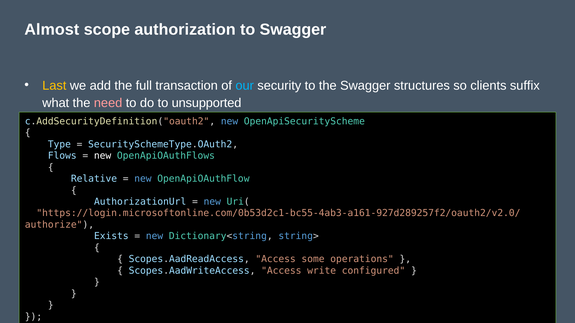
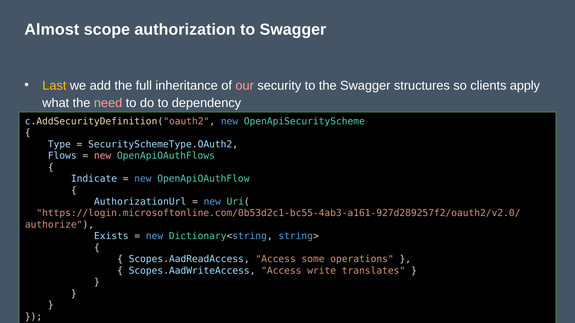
transaction: transaction -> inheritance
our colour: light blue -> pink
suffix: suffix -> apply
unsupported: unsupported -> dependency
new at (103, 156) colour: white -> pink
Relative: Relative -> Indicate
configured: configured -> translates
